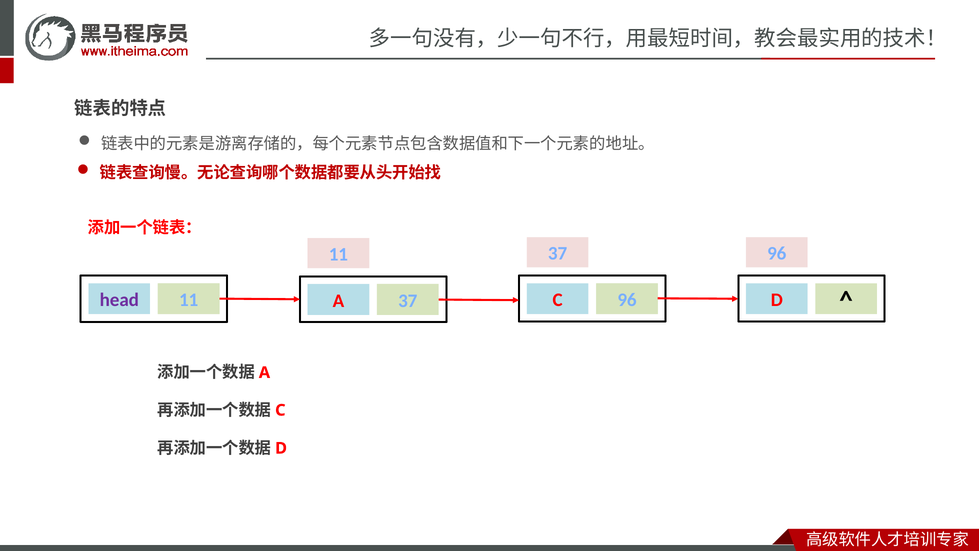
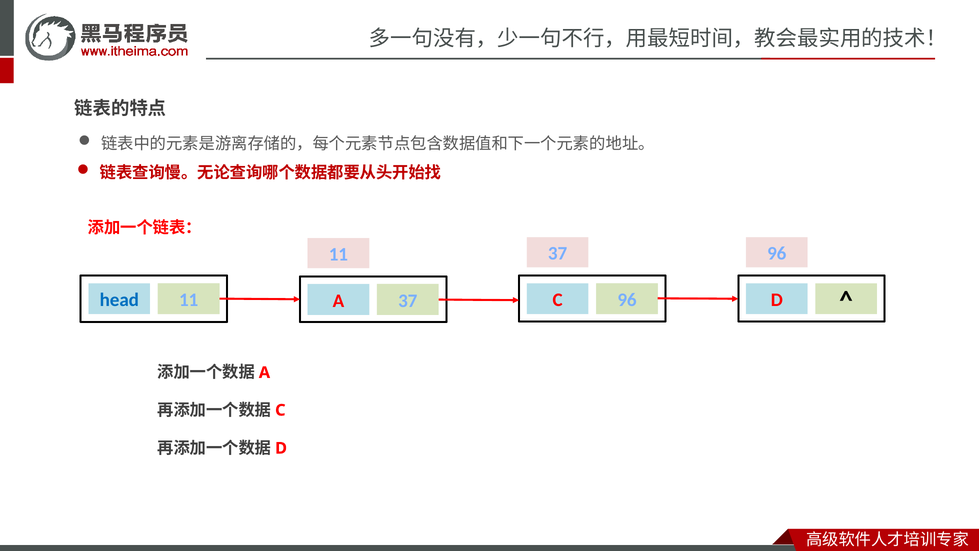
head colour: purple -> blue
